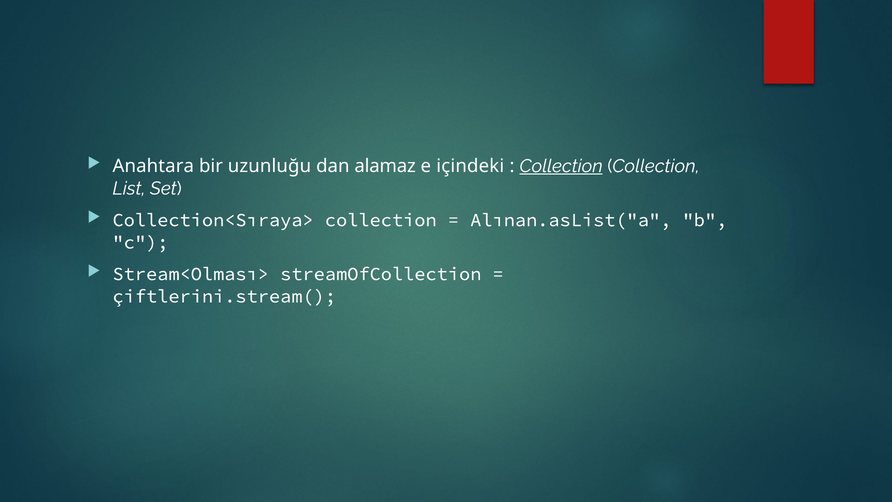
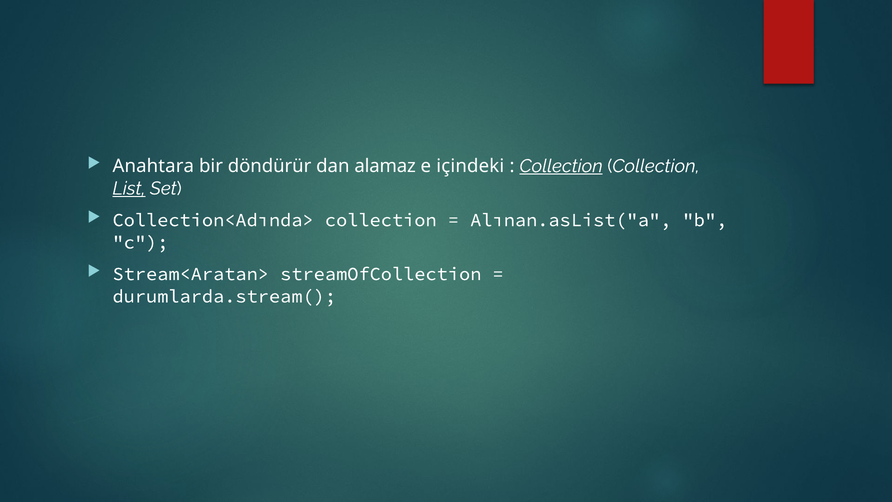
uzunluğu: uzunluğu -> döndürür
List underline: none -> present
Collection<Sıraya>: Collection<Sıraya> -> Collection<Adında>
Stream<Olması>: Stream<Olması> -> Stream<Aratan>
çiftlerini.stream(: çiftlerini.stream( -> durumlarda.stream(
